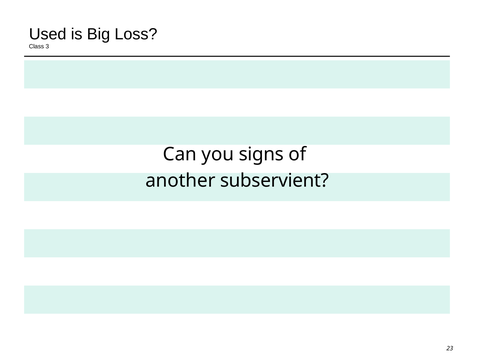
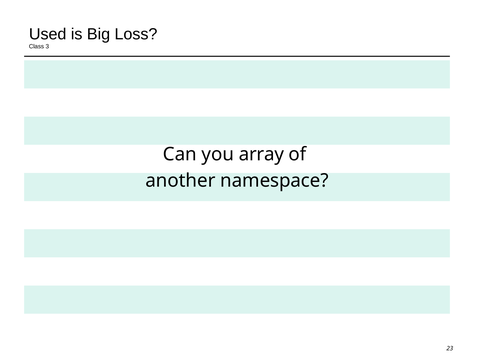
signs: signs -> array
subservient: subservient -> namespace
